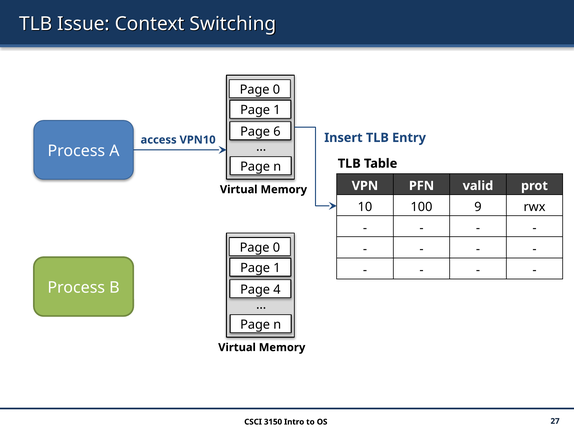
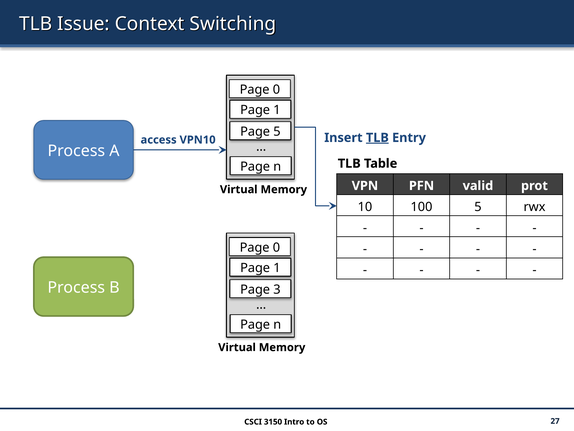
Page 6: 6 -> 5
TLB at (377, 138) underline: none -> present
100 9: 9 -> 5
4: 4 -> 3
